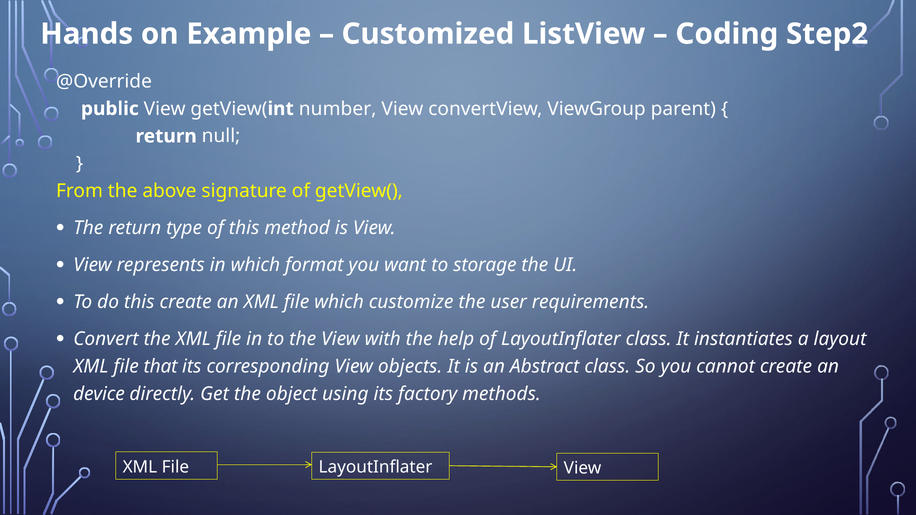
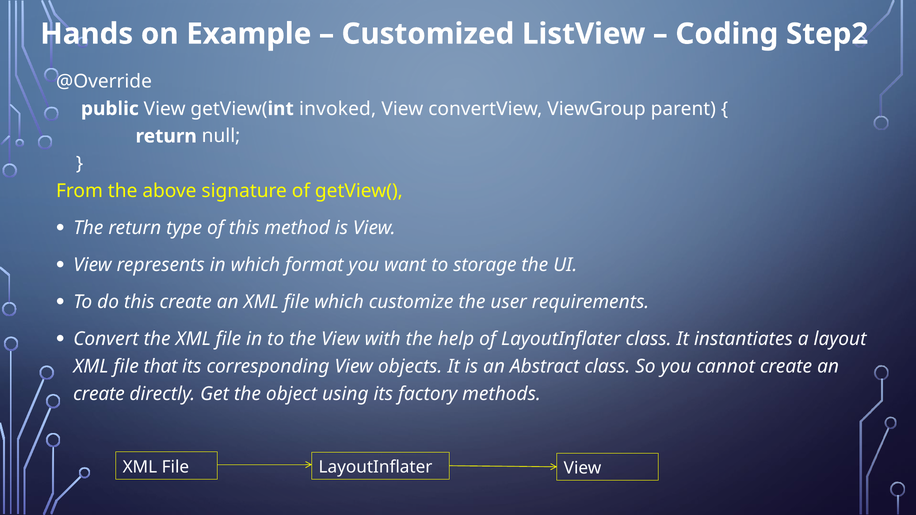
number: number -> invoked
device at (99, 394): device -> create
